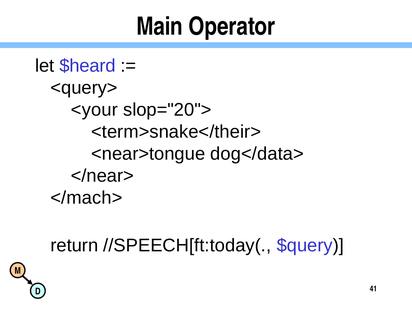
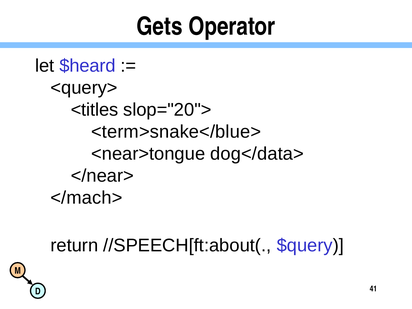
Main: Main -> Gets
<your: <your -> <titles
<term>snake</their>: <term>snake</their> -> <term>snake</blue>
//SPEECH[ft:today(: //SPEECH[ft:today( -> //SPEECH[ft:about(
